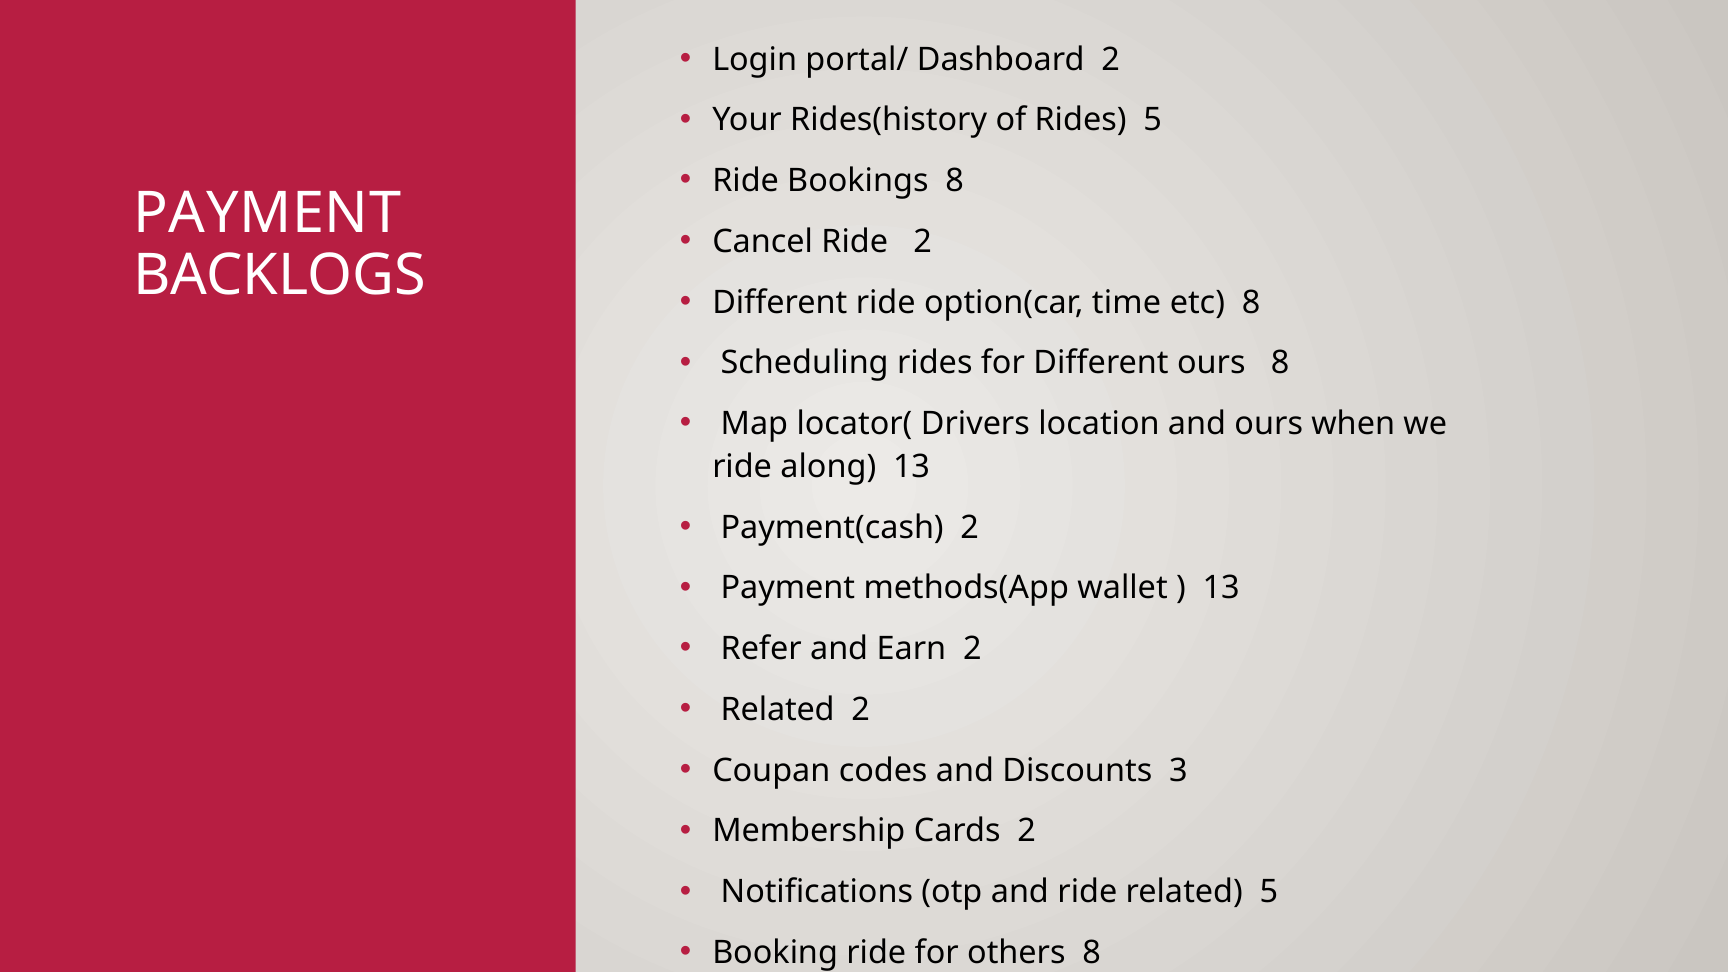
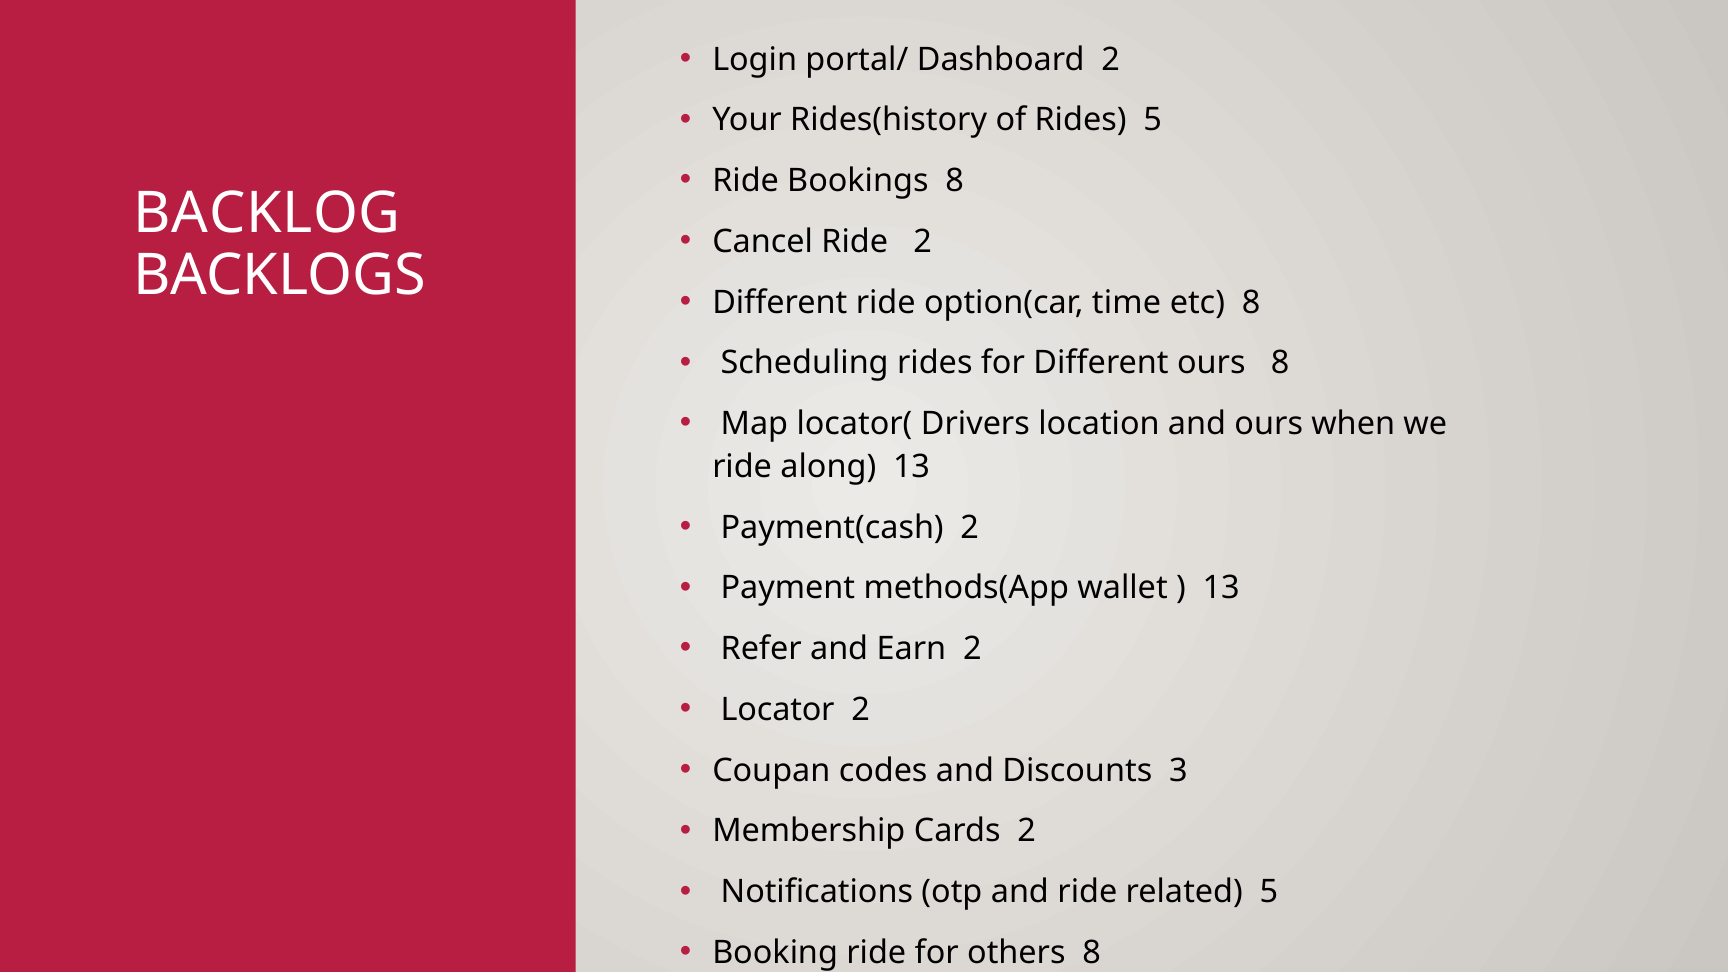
PAYMENT at (267, 213): PAYMENT -> BACKLOG
Related at (778, 710): Related -> Locator
